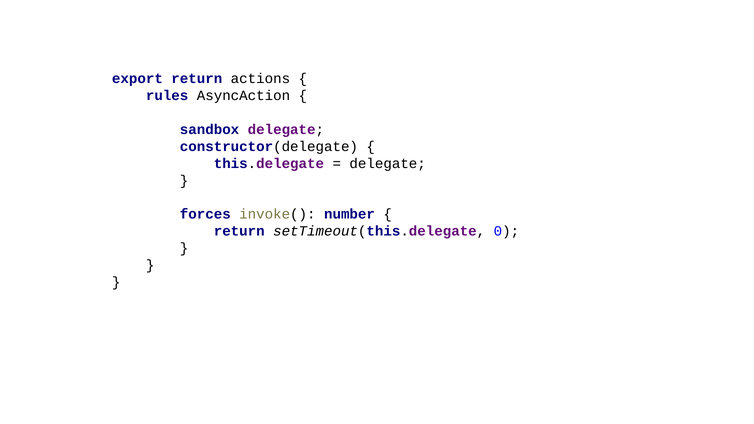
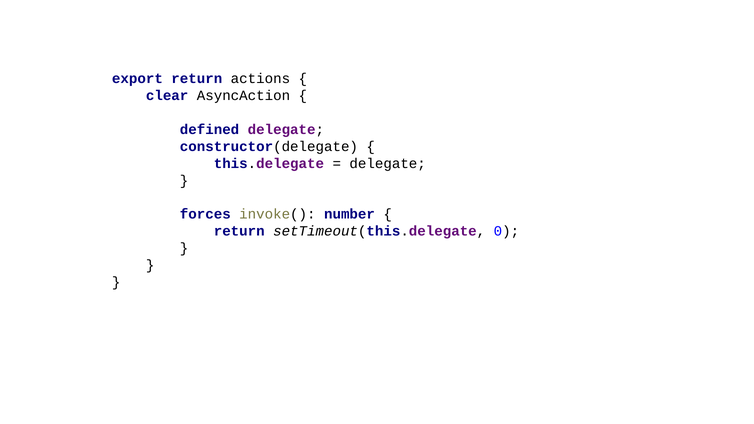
rules: rules -> clear
sandbox: sandbox -> defined
